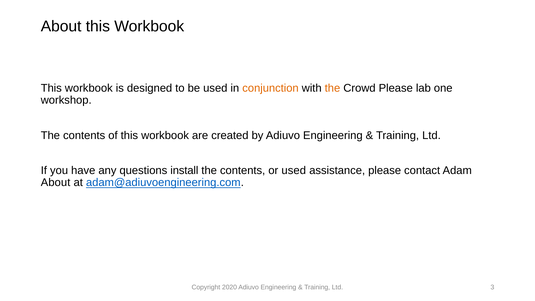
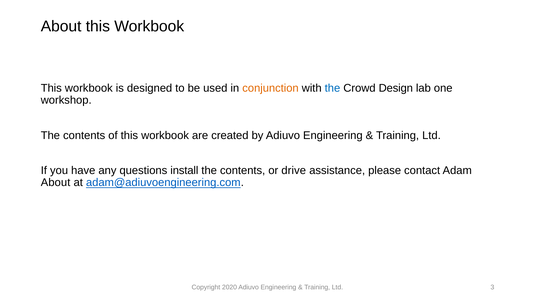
the at (332, 88) colour: orange -> blue
Crowd Please: Please -> Design
or used: used -> drive
